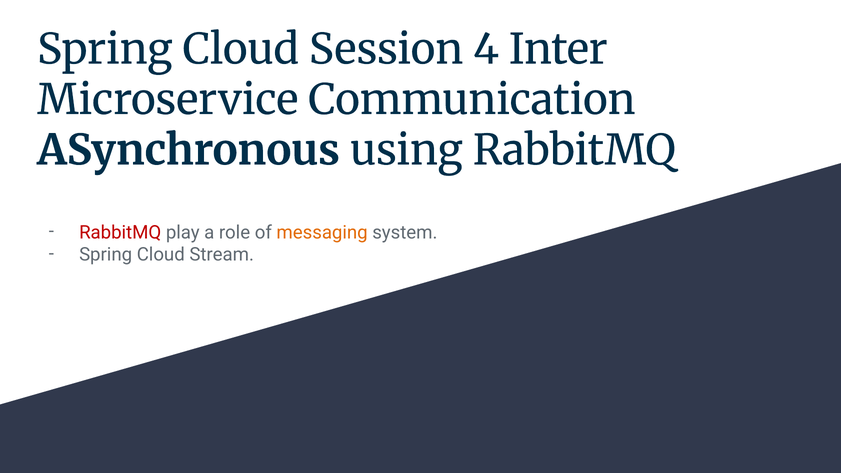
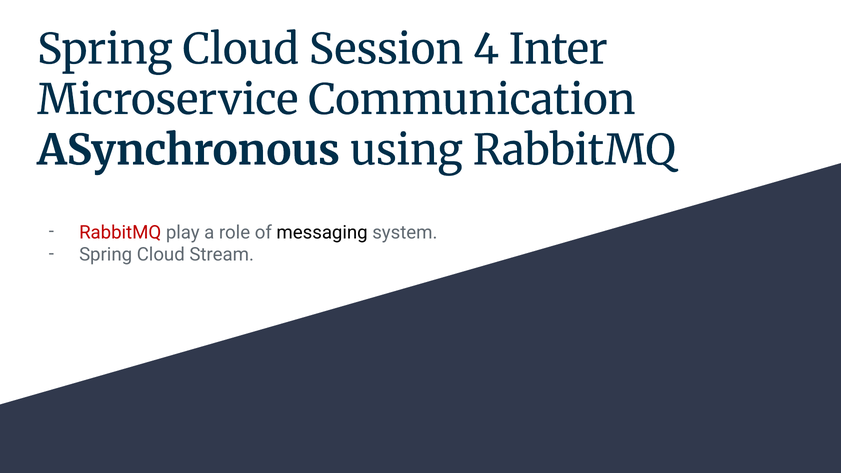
messaging colour: orange -> black
